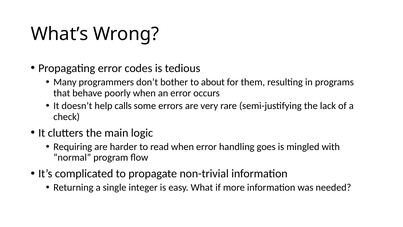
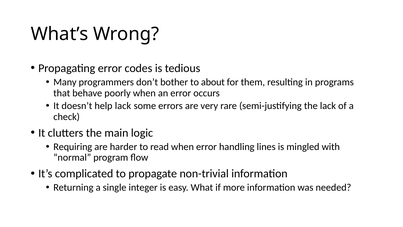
help calls: calls -> lack
goes: goes -> lines
